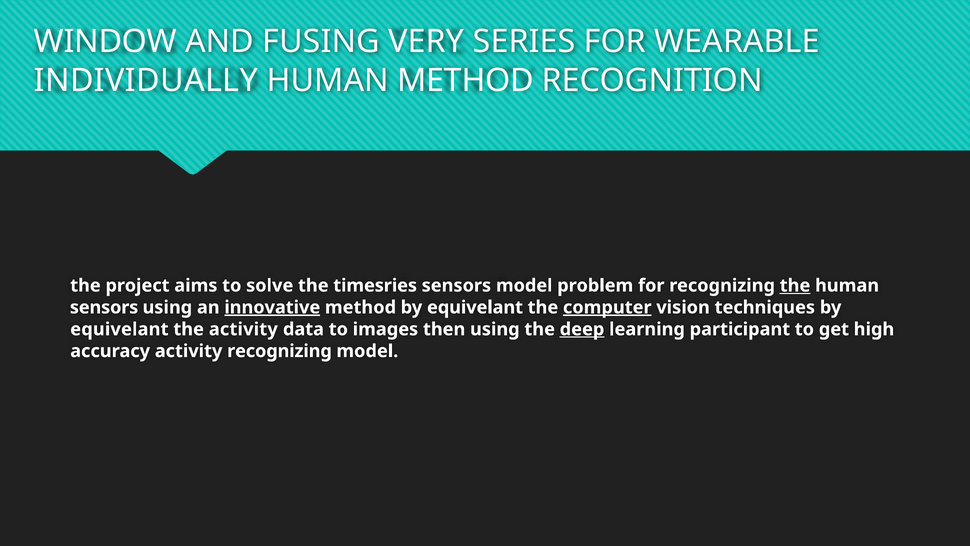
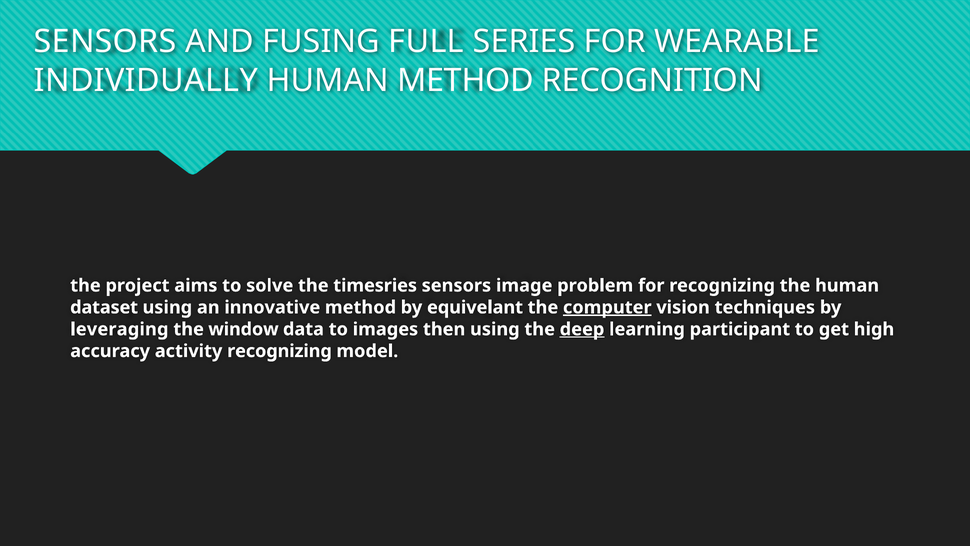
WINDOW at (105, 42): WINDOW -> SENSORS
VERY: VERY -> FULL
sensors model: model -> image
the at (795, 285) underline: present -> none
sensors at (104, 307): sensors -> dataset
innovative underline: present -> none
equivelant at (119, 329): equivelant -> leveraging
the activity: activity -> window
